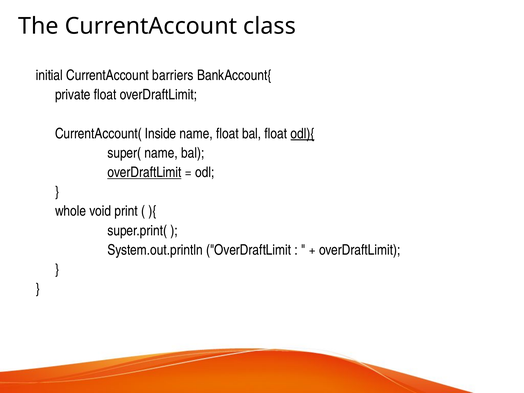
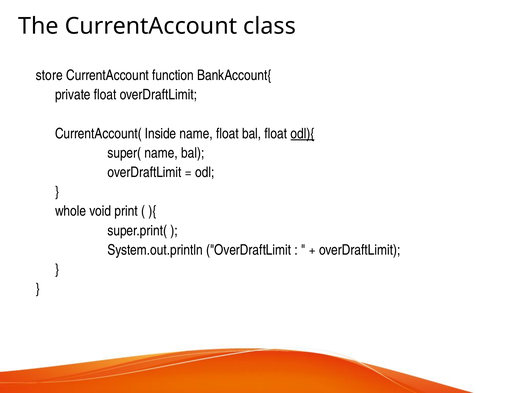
initial: initial -> store
barriers: barriers -> function
overDraftLimit at (144, 172) underline: present -> none
